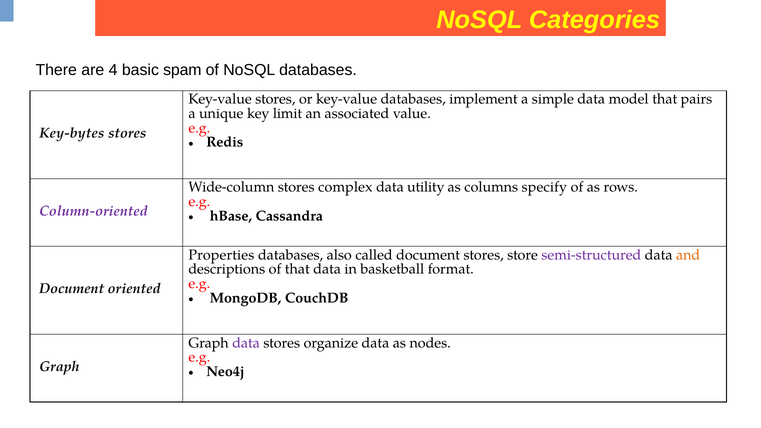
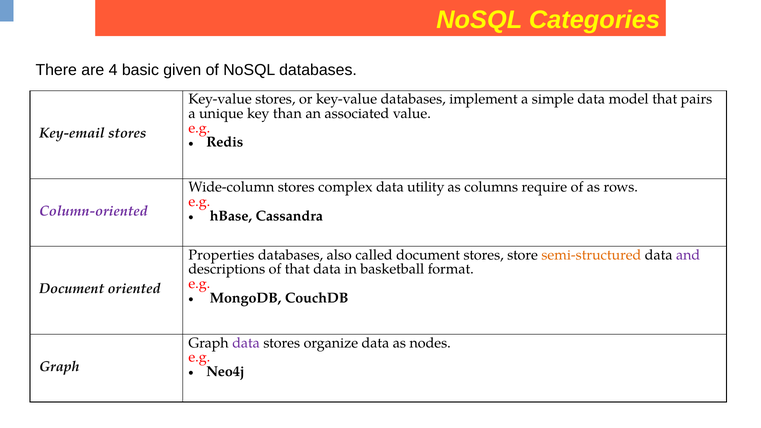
spam: spam -> given
limit: limit -> than
Key-bytes: Key-bytes -> Key-email
specify: specify -> require
semi-structured colour: purple -> orange
and colour: orange -> purple
